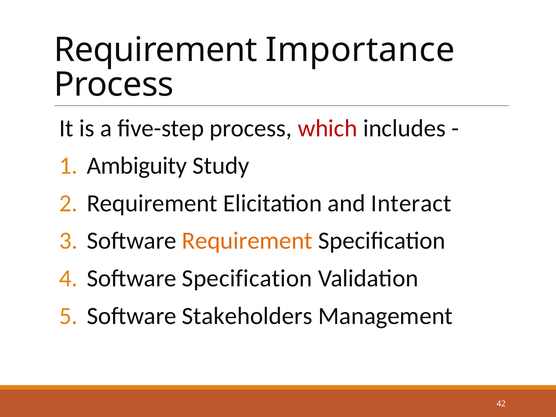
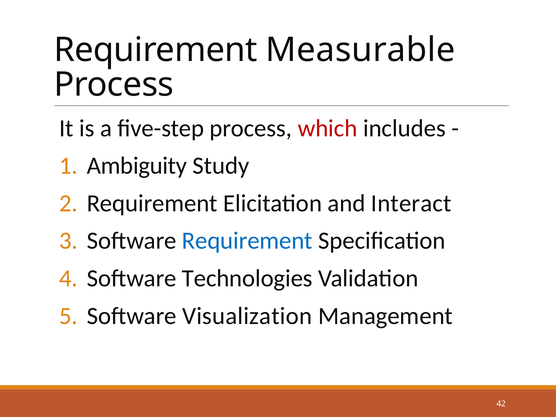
Importance: Importance -> Measurable
Requirement at (247, 241) colour: orange -> blue
Software Specification: Specification -> Technologies
Stakeholders: Stakeholders -> Visualization
